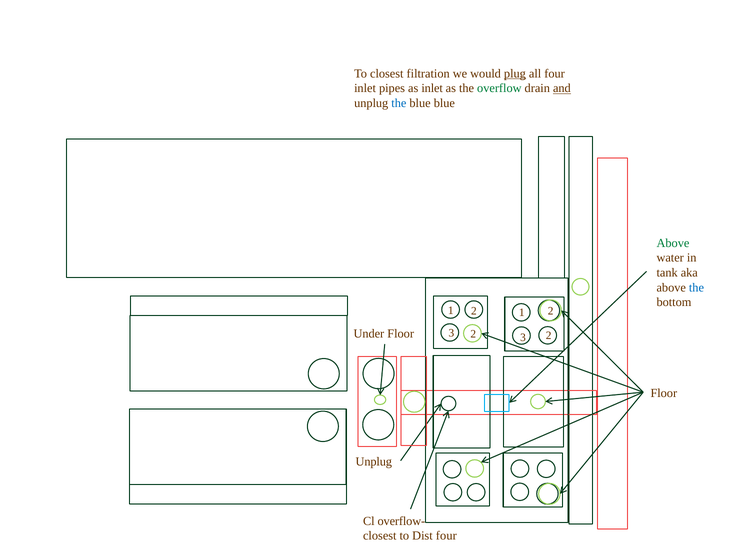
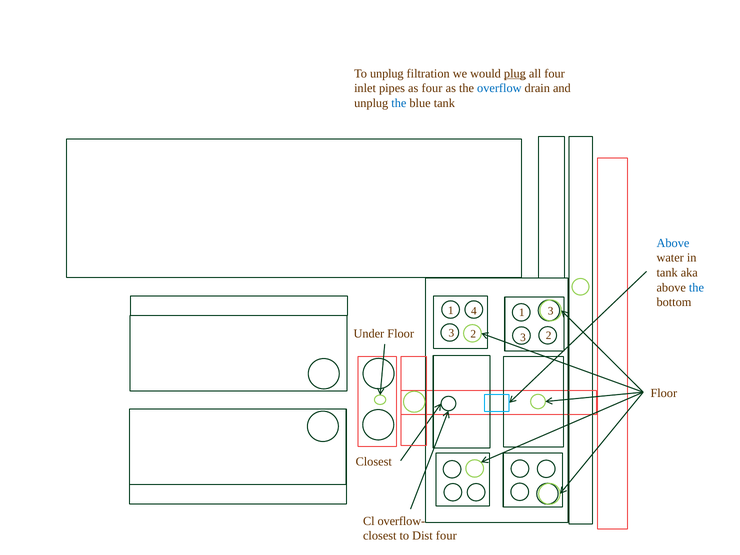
To closest: closest -> unplug
as inlet: inlet -> four
overflow colour: green -> blue
and underline: present -> none
blue blue: blue -> tank
Above at (673, 243) colour: green -> blue
2 at (474, 311): 2 -> 4
2 at (551, 311): 2 -> 3
Unplug at (374, 462): Unplug -> Closest
